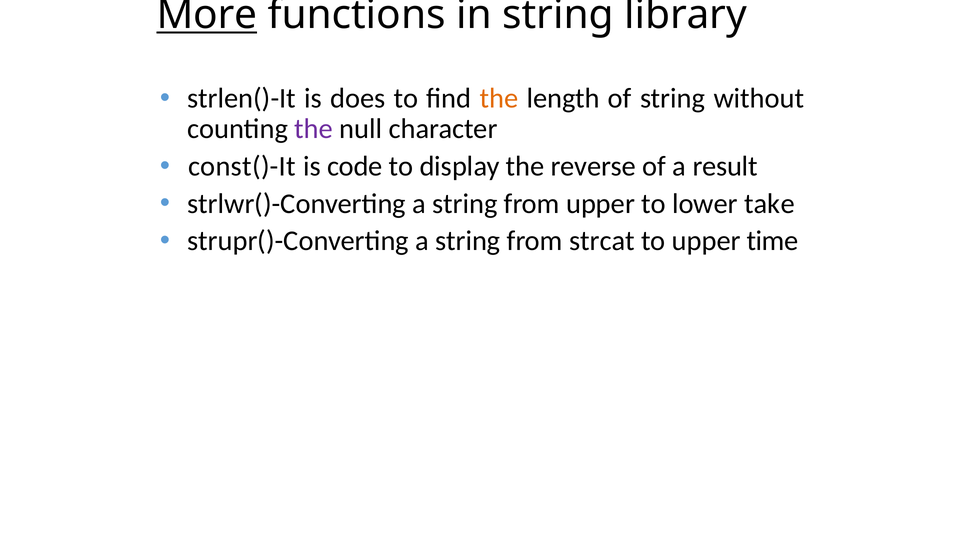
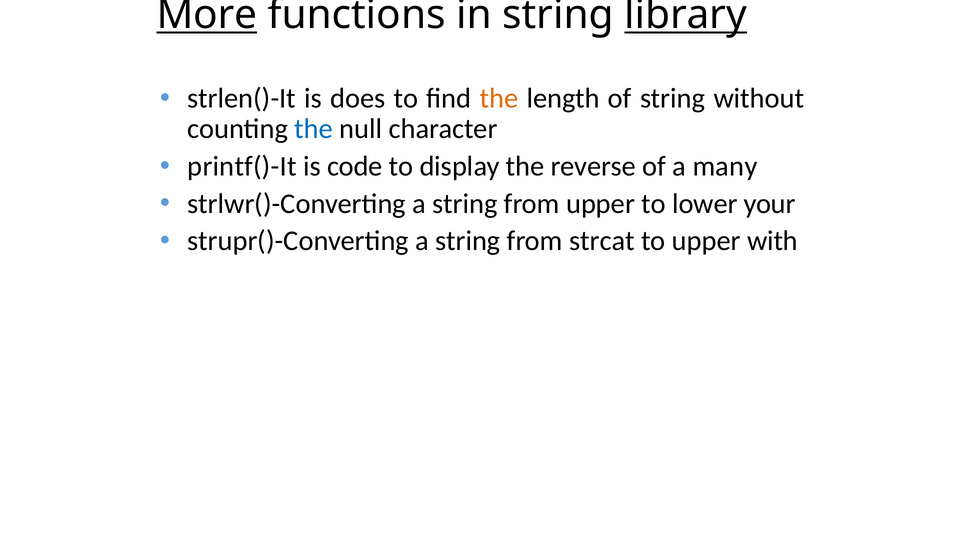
library underline: none -> present
the at (314, 129) colour: purple -> blue
const()-It: const()-It -> printf()-It
result: result -> many
take: take -> your
time: time -> with
